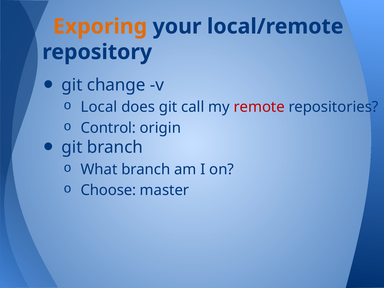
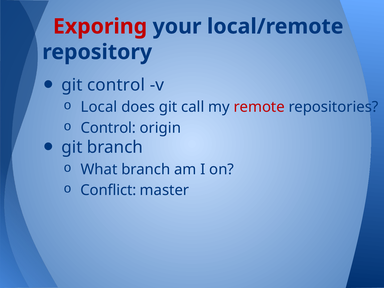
Exporing colour: orange -> red
git change: change -> control
Choose: Choose -> Conflict
